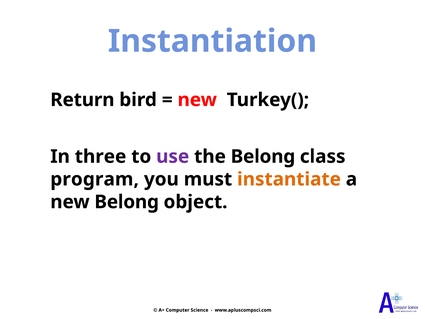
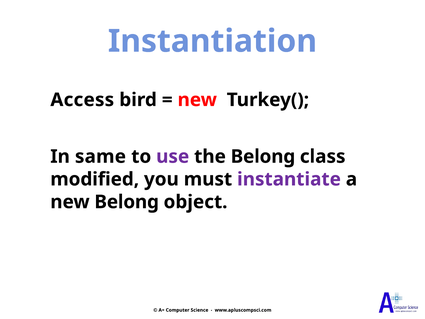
Return: Return -> Access
three: three -> same
program: program -> modified
instantiate colour: orange -> purple
